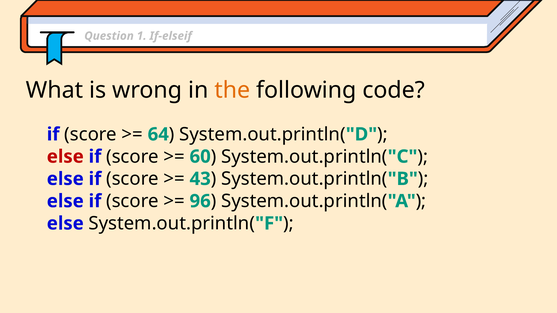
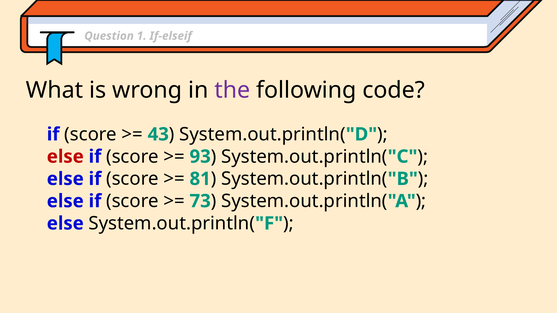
the colour: orange -> purple
64: 64 -> 43
60: 60 -> 93
43: 43 -> 81
96: 96 -> 73
